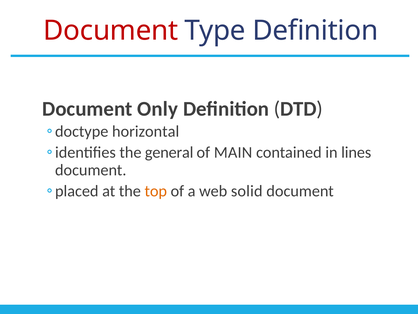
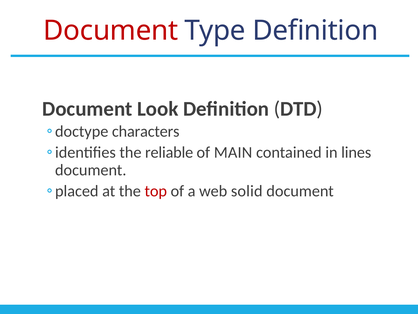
Only: Only -> Look
horizontal: horizontal -> characters
general: general -> reliable
top colour: orange -> red
